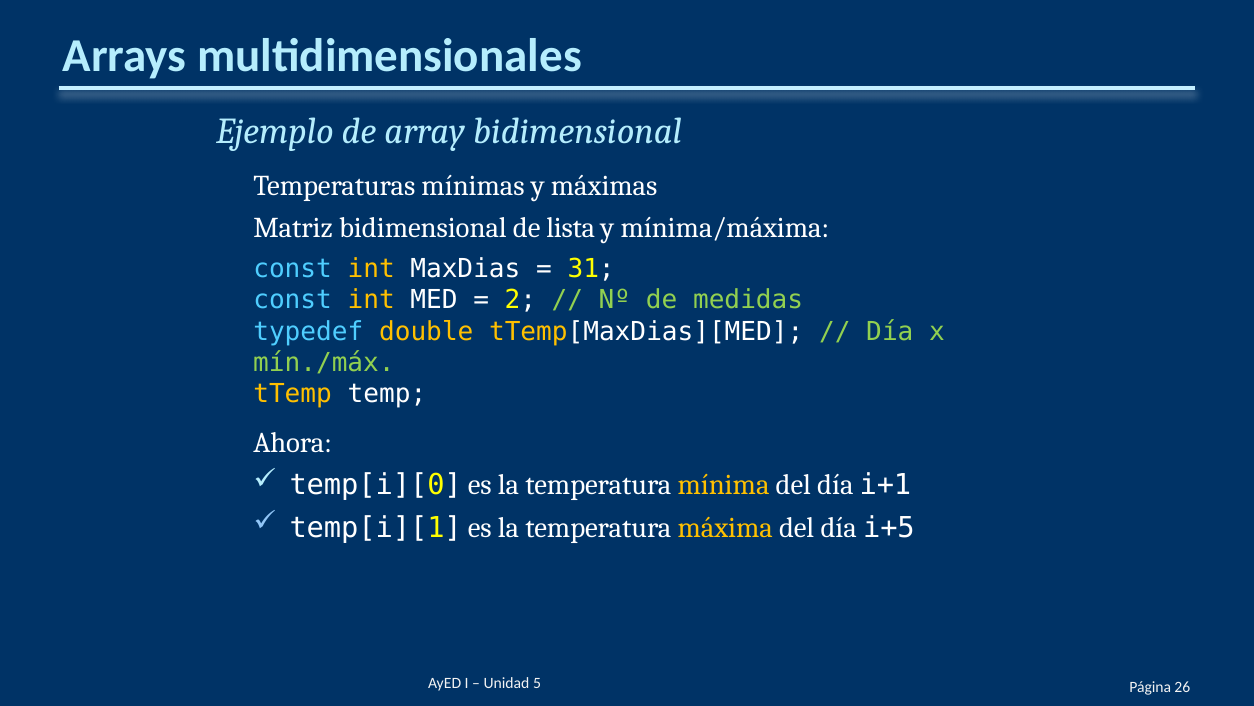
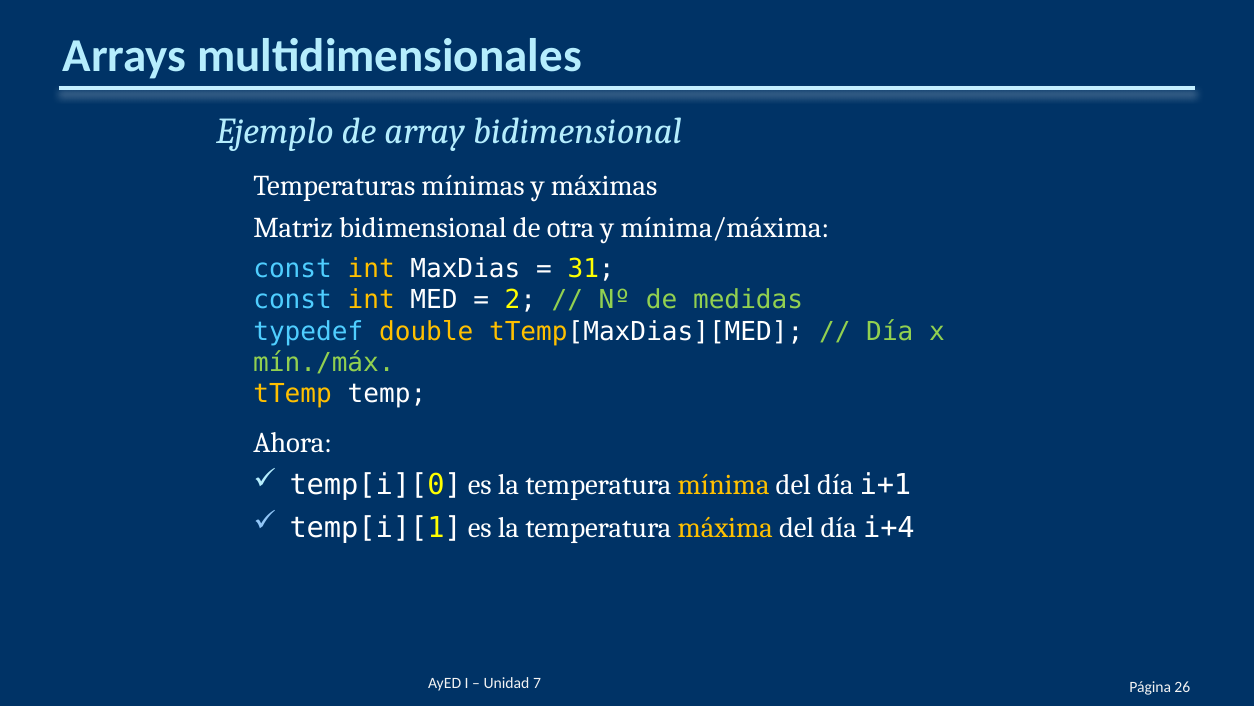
lista: lista -> otra
i+5: i+5 -> i+4
5: 5 -> 7
